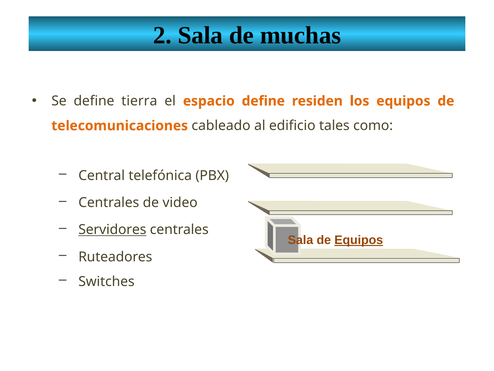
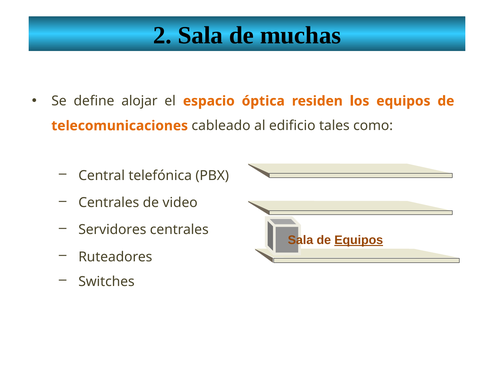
tierra: tierra -> alojar
espacio define: define -> óptica
Servidores underline: present -> none
